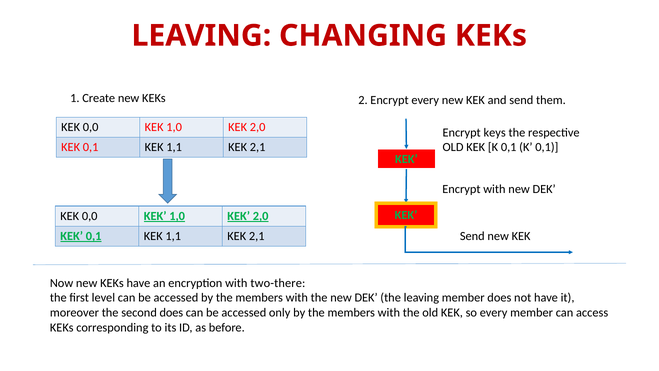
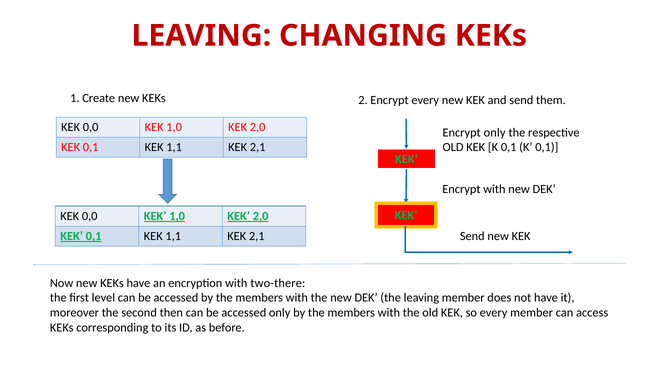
Encrypt keys: keys -> only
second does: does -> then
